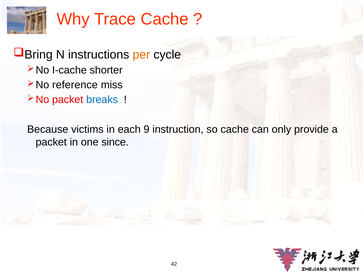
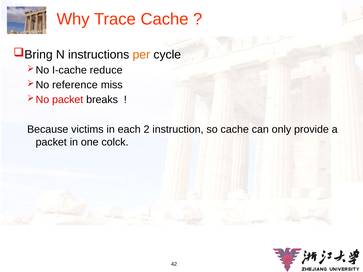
shorter: shorter -> reduce
breaks colour: blue -> black
9: 9 -> 2
since: since -> colck
